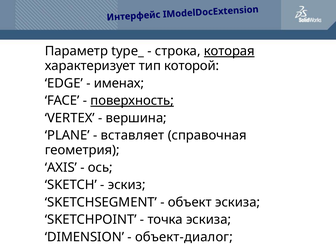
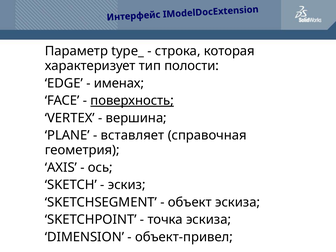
которая underline: present -> none
которой: которой -> полости
объект-диалог: объект-диалог -> объект-привел
